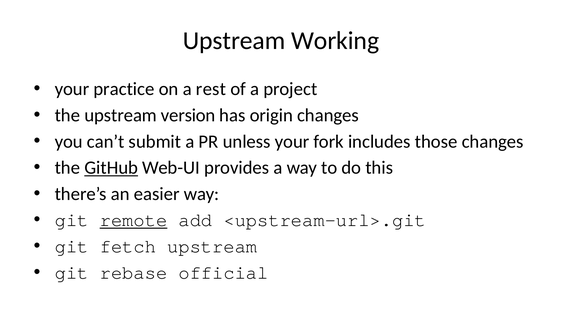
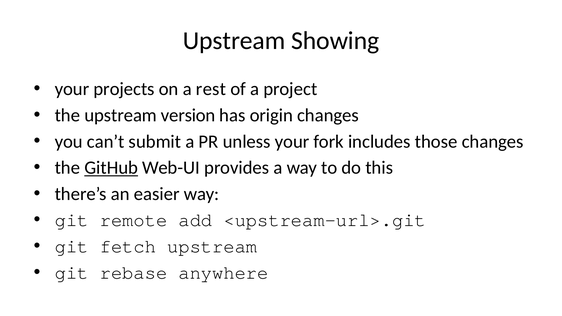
Working: Working -> Showing
practice: practice -> projects
remote underline: present -> none
official: official -> anywhere
